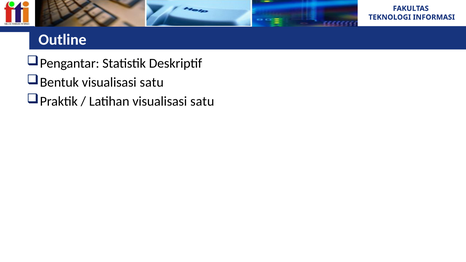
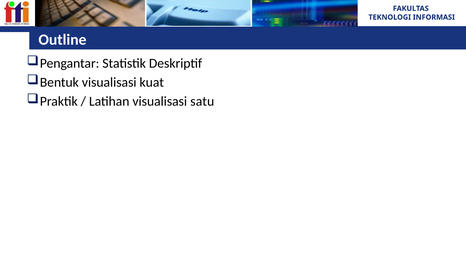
Bentuk visualisasi satu: satu -> kuat
